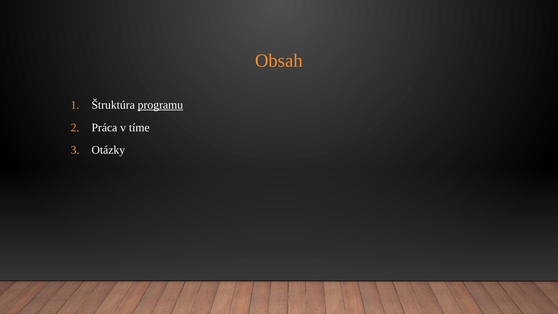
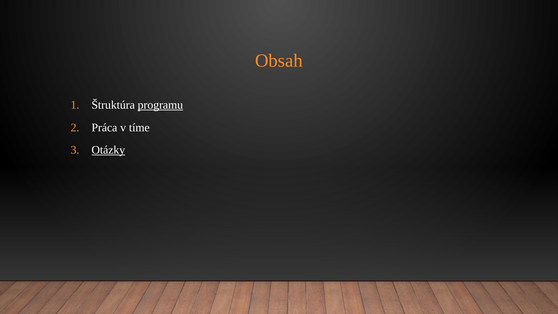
Otázky underline: none -> present
